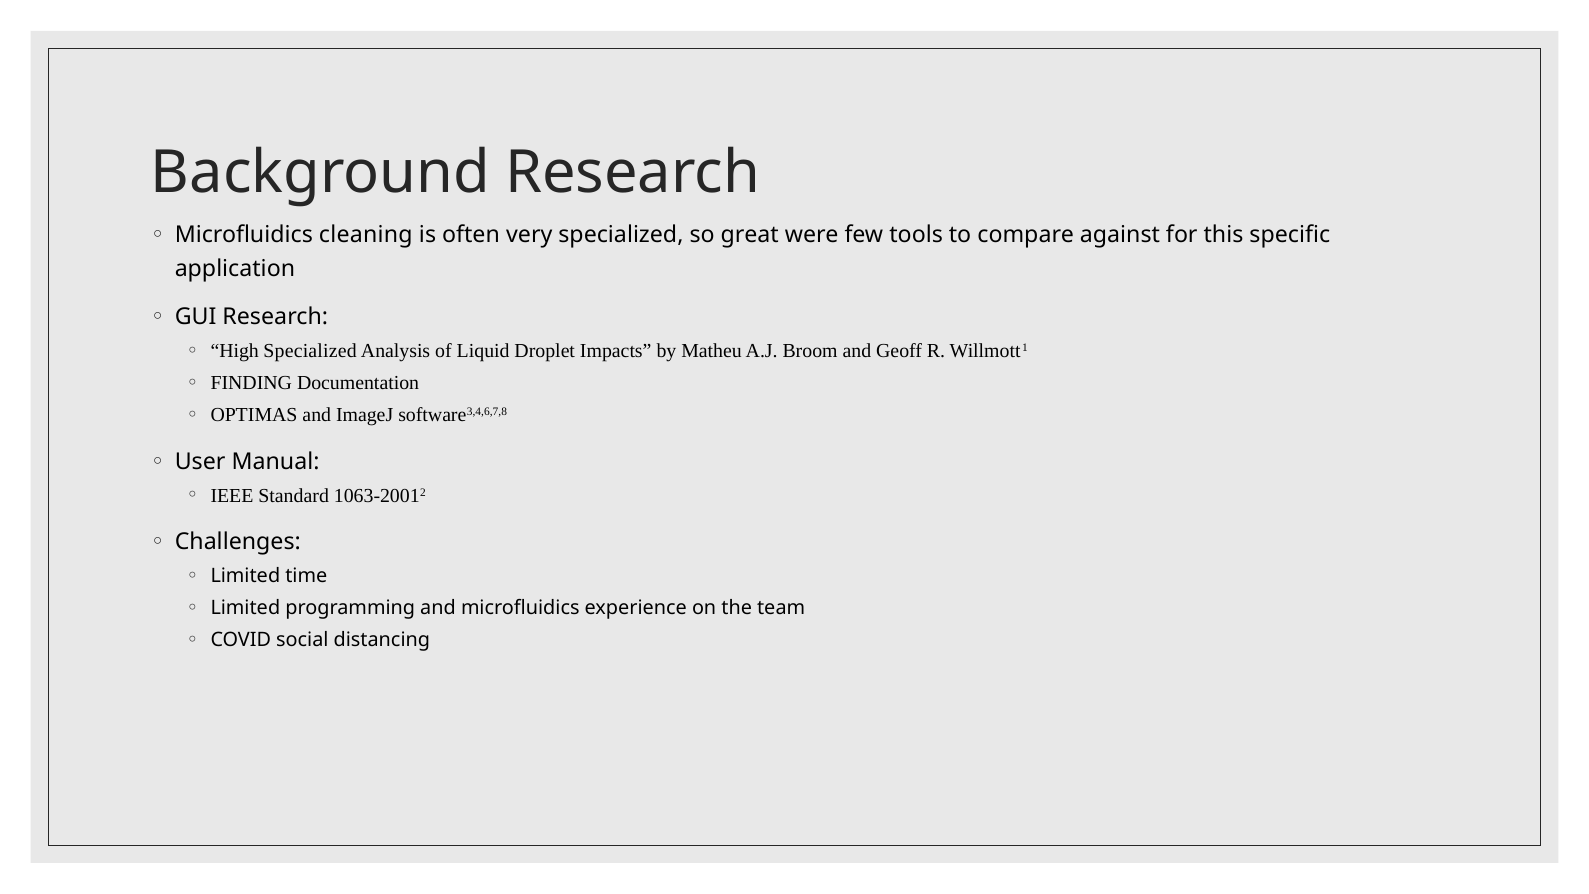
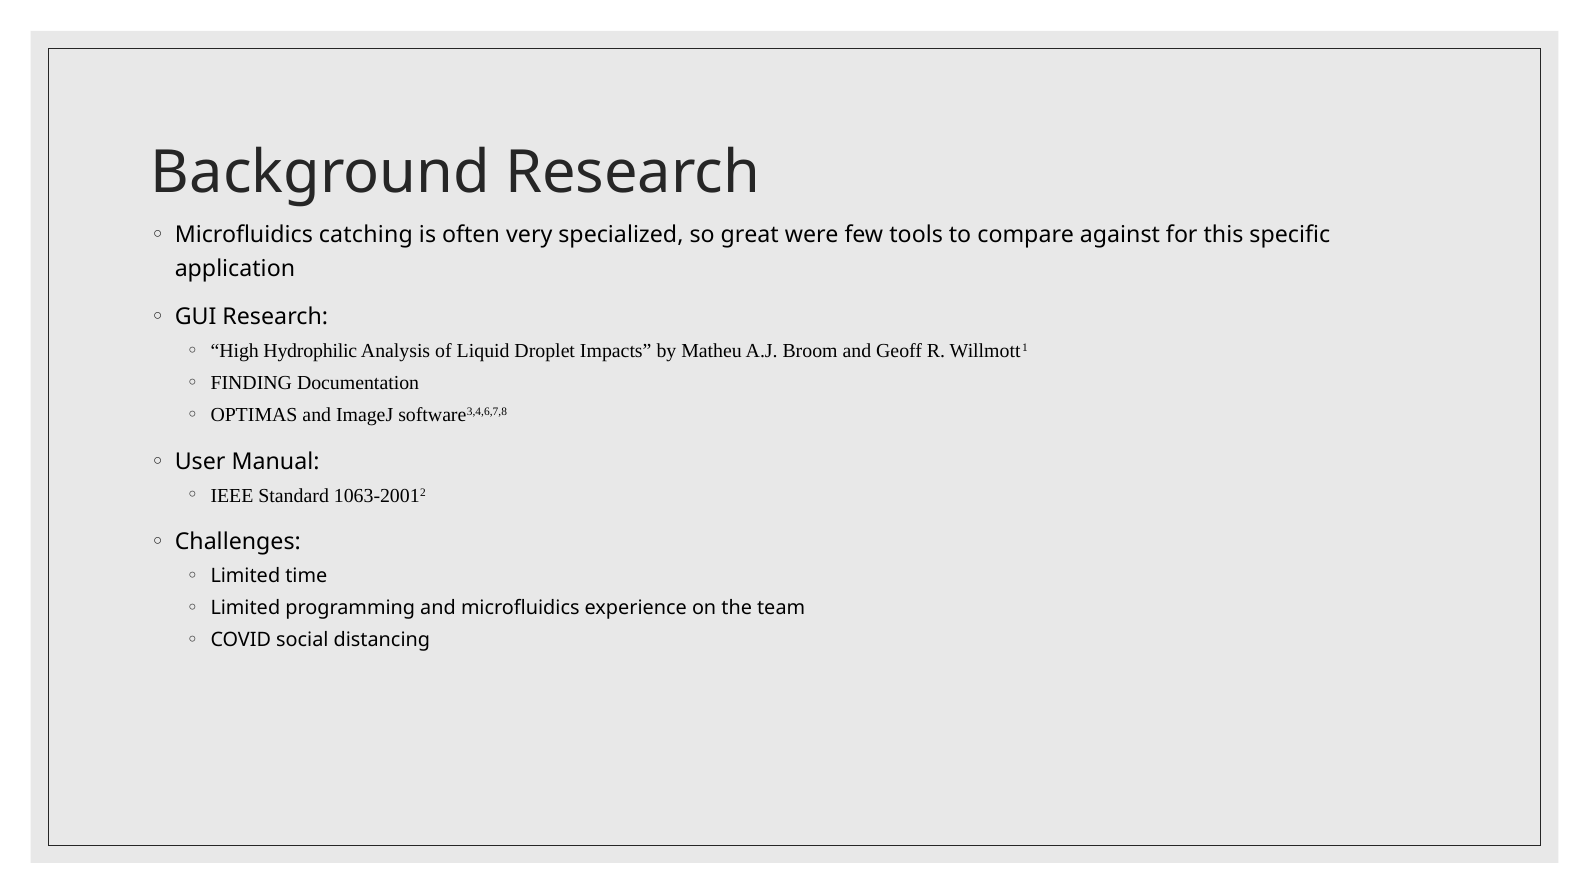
cleaning: cleaning -> catching
High Specialized: Specialized -> Hydrophilic
